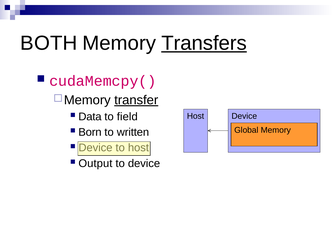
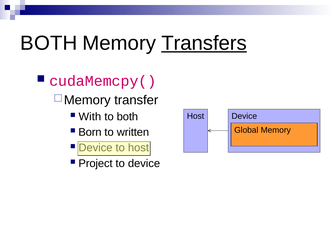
transfer underline: present -> none
Data: Data -> With
to field: field -> both
Output: Output -> Project
